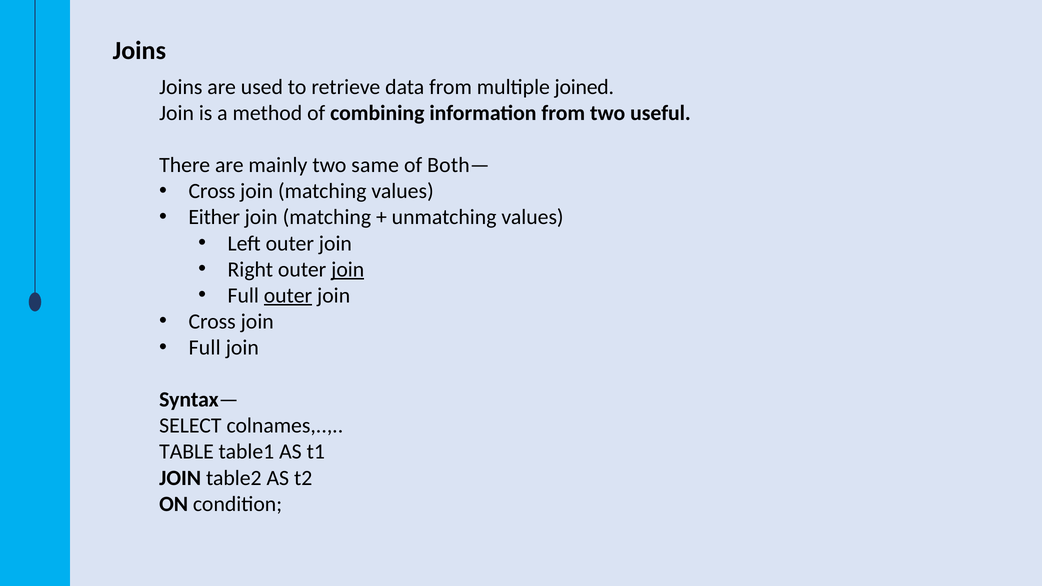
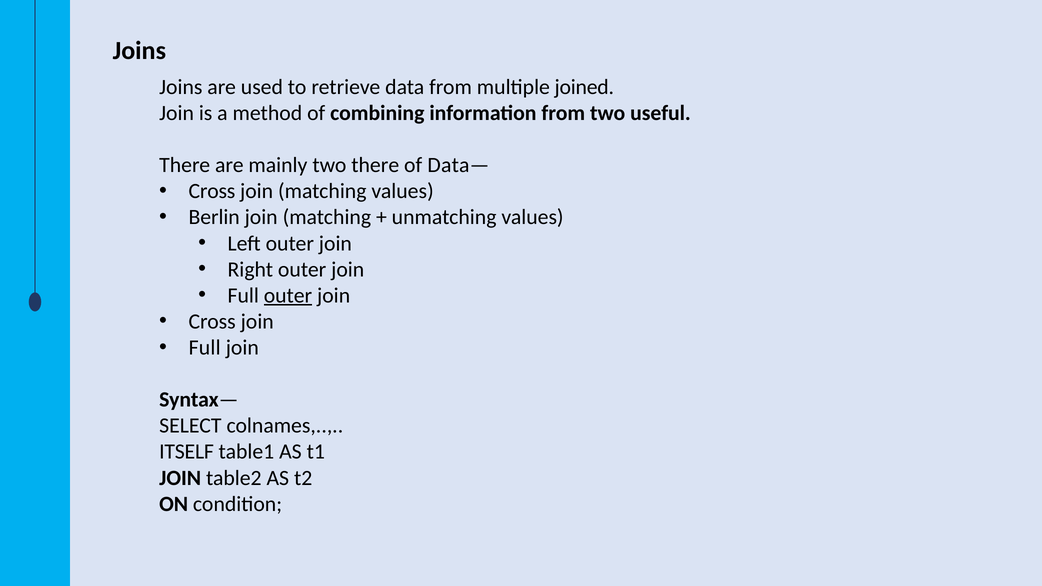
two same: same -> there
Both—: Both— -> Data—
Either: Either -> Berlin
join at (348, 269) underline: present -> none
TABLE: TABLE -> ITSELF
